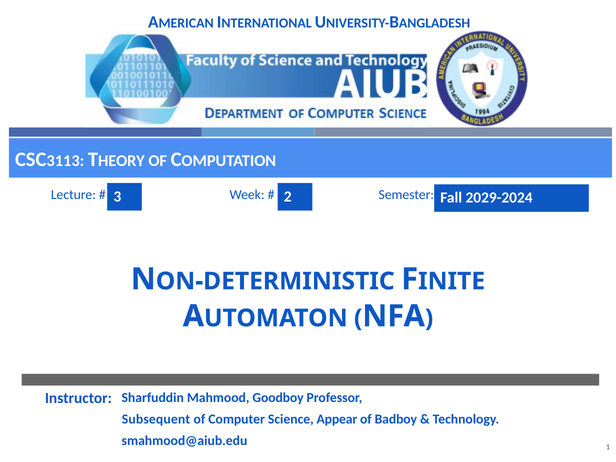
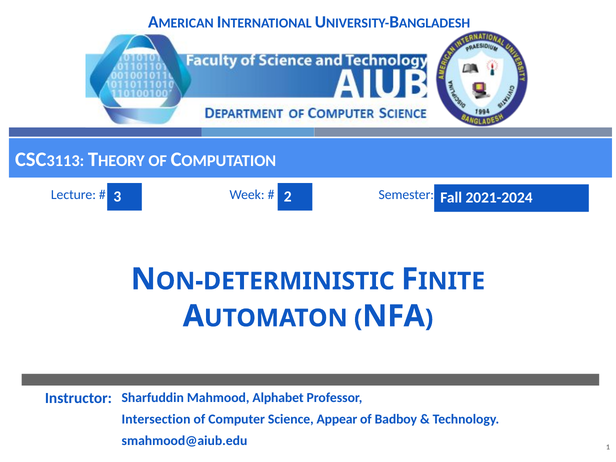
2029-2024: 2029-2024 -> 2021-2024
Goodboy: Goodboy -> Alphabet
Subsequent: Subsequent -> Intersection
